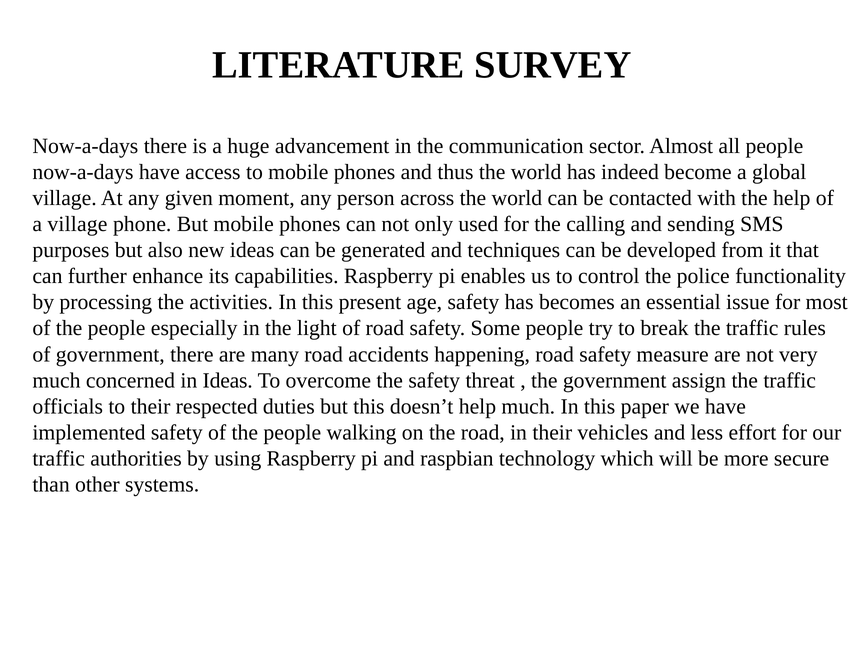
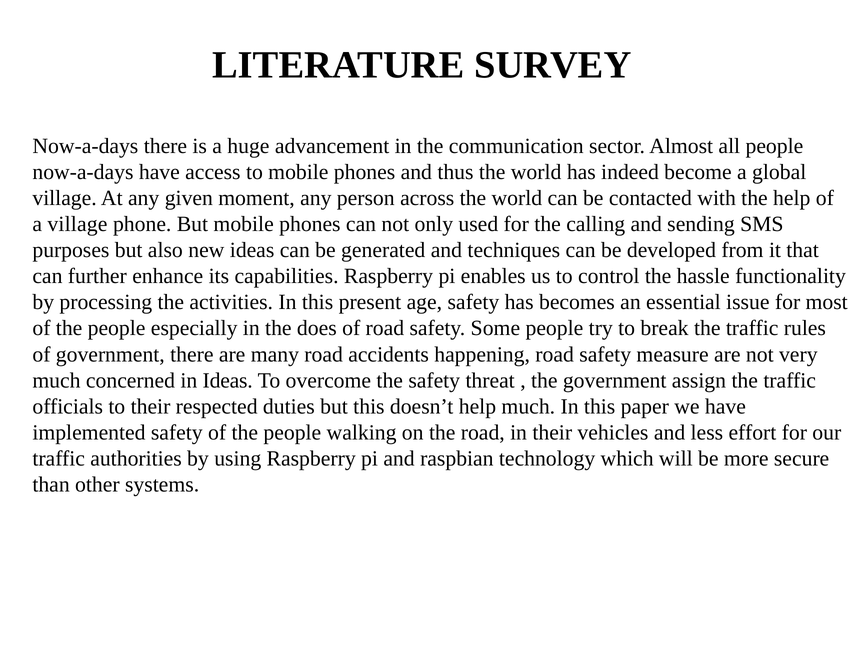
police: police -> hassle
light: light -> does
